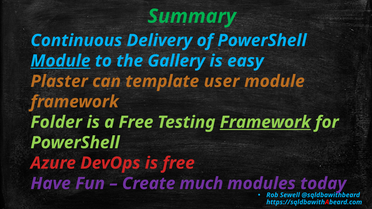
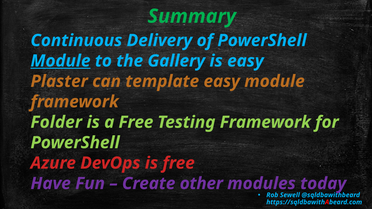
template user: user -> easy
Framework at (265, 122) underline: present -> none
much: much -> other
